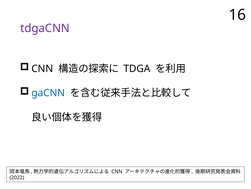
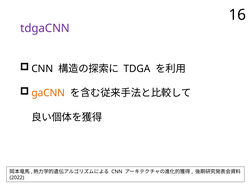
gaCNN colour: blue -> orange
